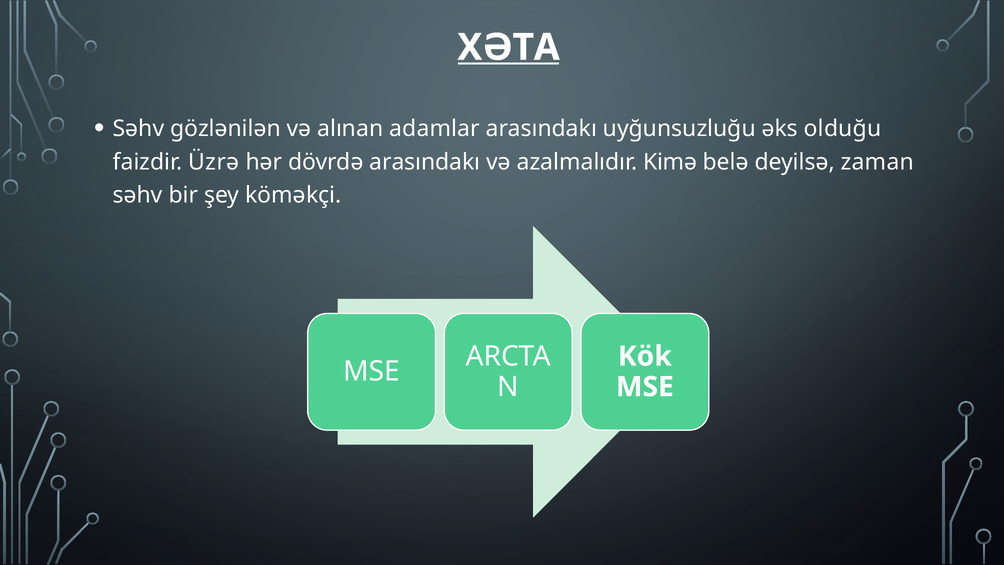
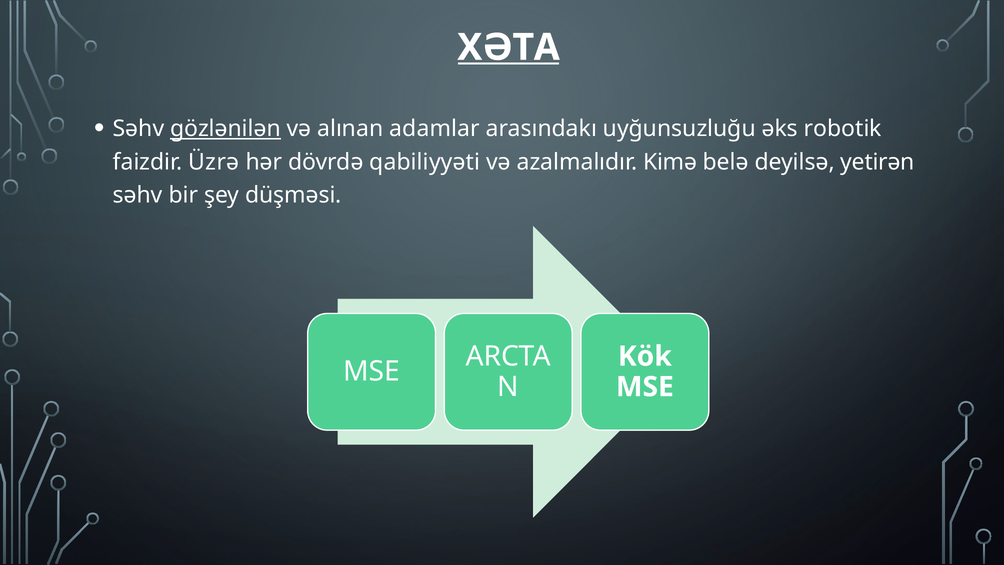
gözlənilən underline: none -> present
olduğu: olduğu -> robotik
dövrdə arasındakı: arasındakı -> qabiliyyəti
zaman: zaman -> yetirən
köməkçi: köməkçi -> düşməsi
